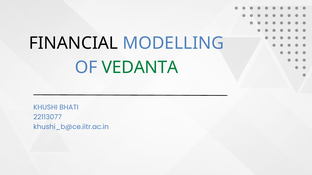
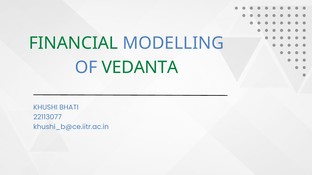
FINANCIAL colour: black -> green
